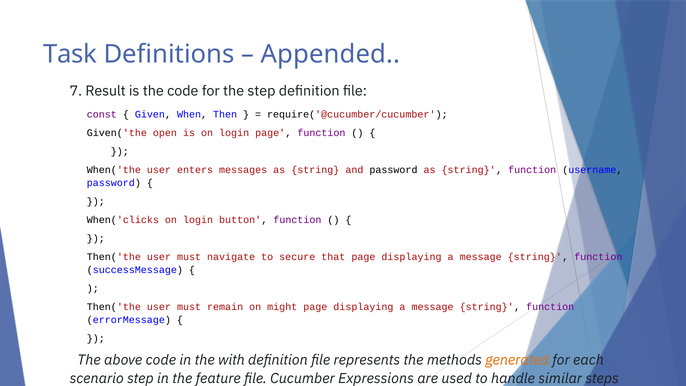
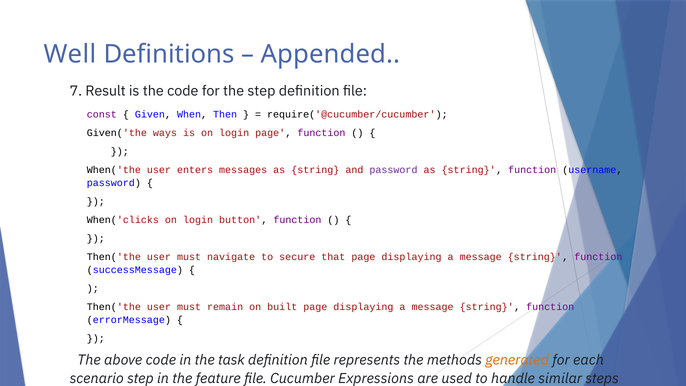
Task: Task -> Well
open: open -> ways
password at (393, 170) colour: black -> purple
might: might -> built
with: with -> task
